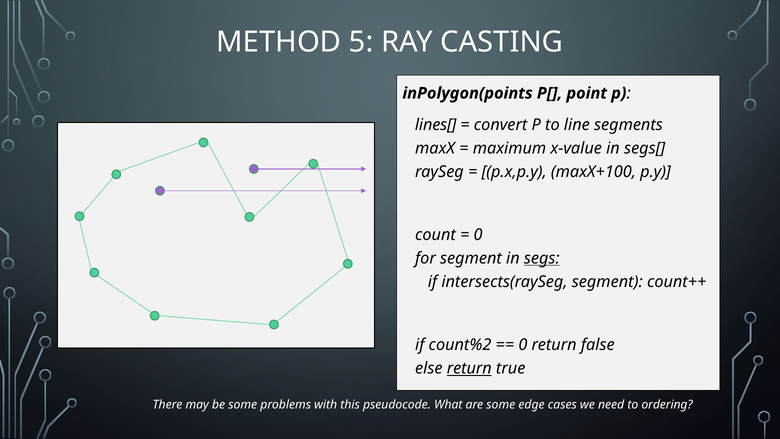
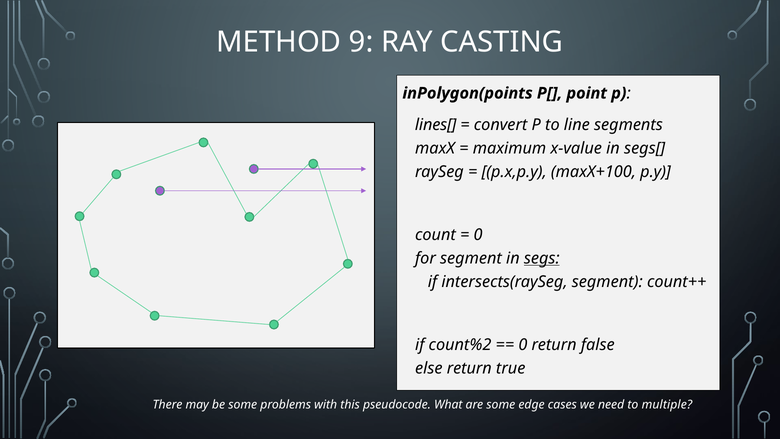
5: 5 -> 9
return at (469, 368) underline: present -> none
ordering: ordering -> multiple
